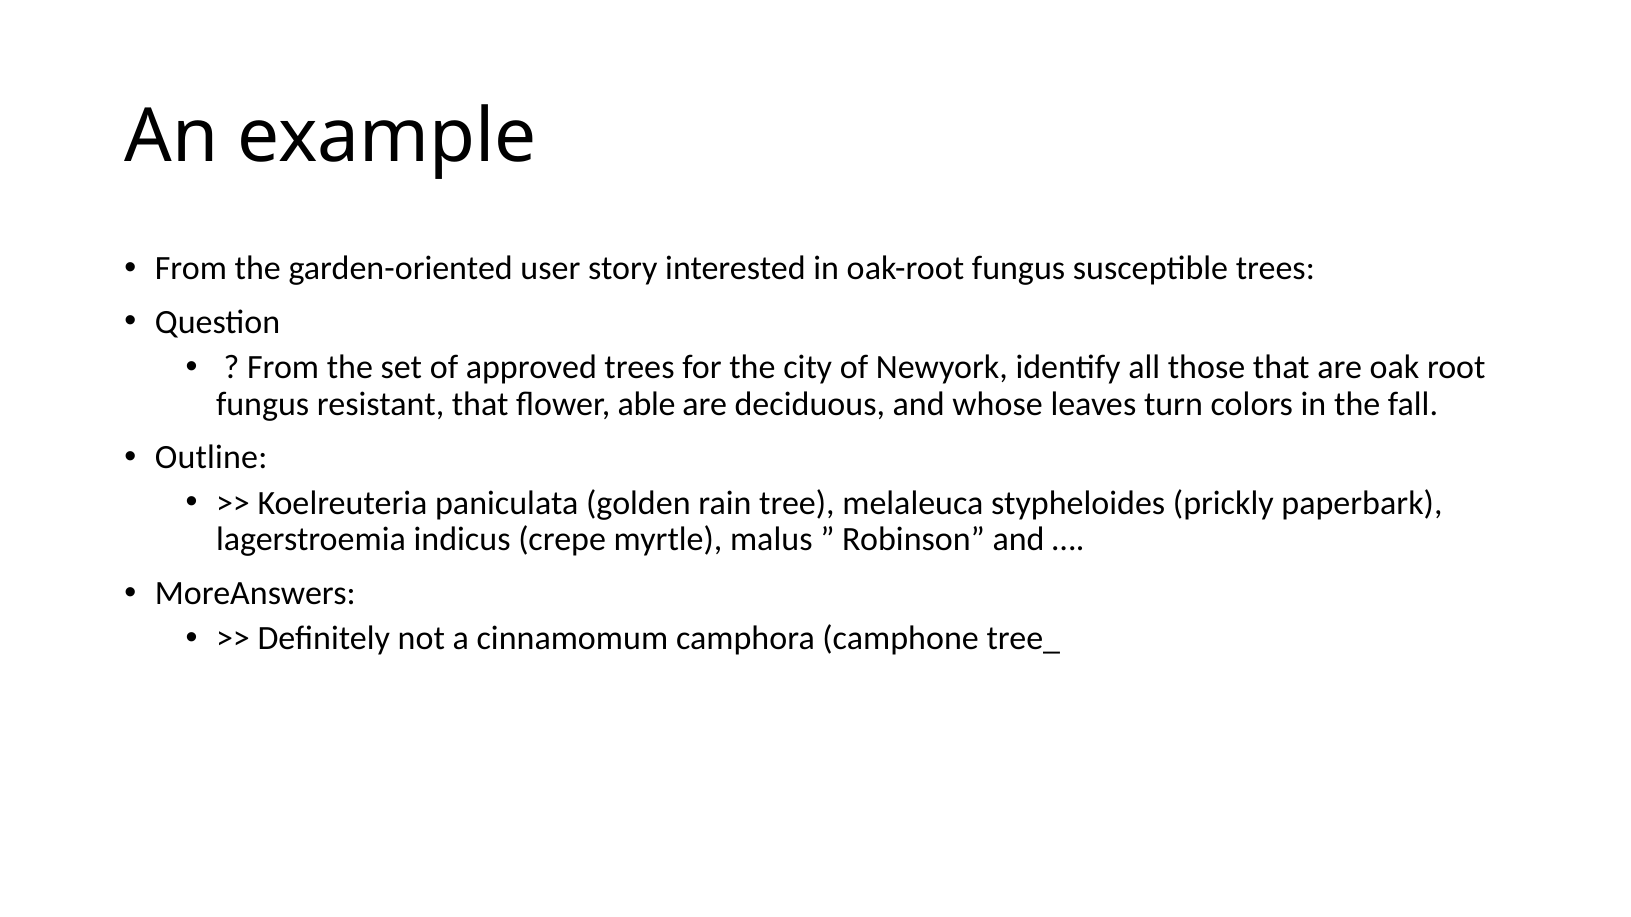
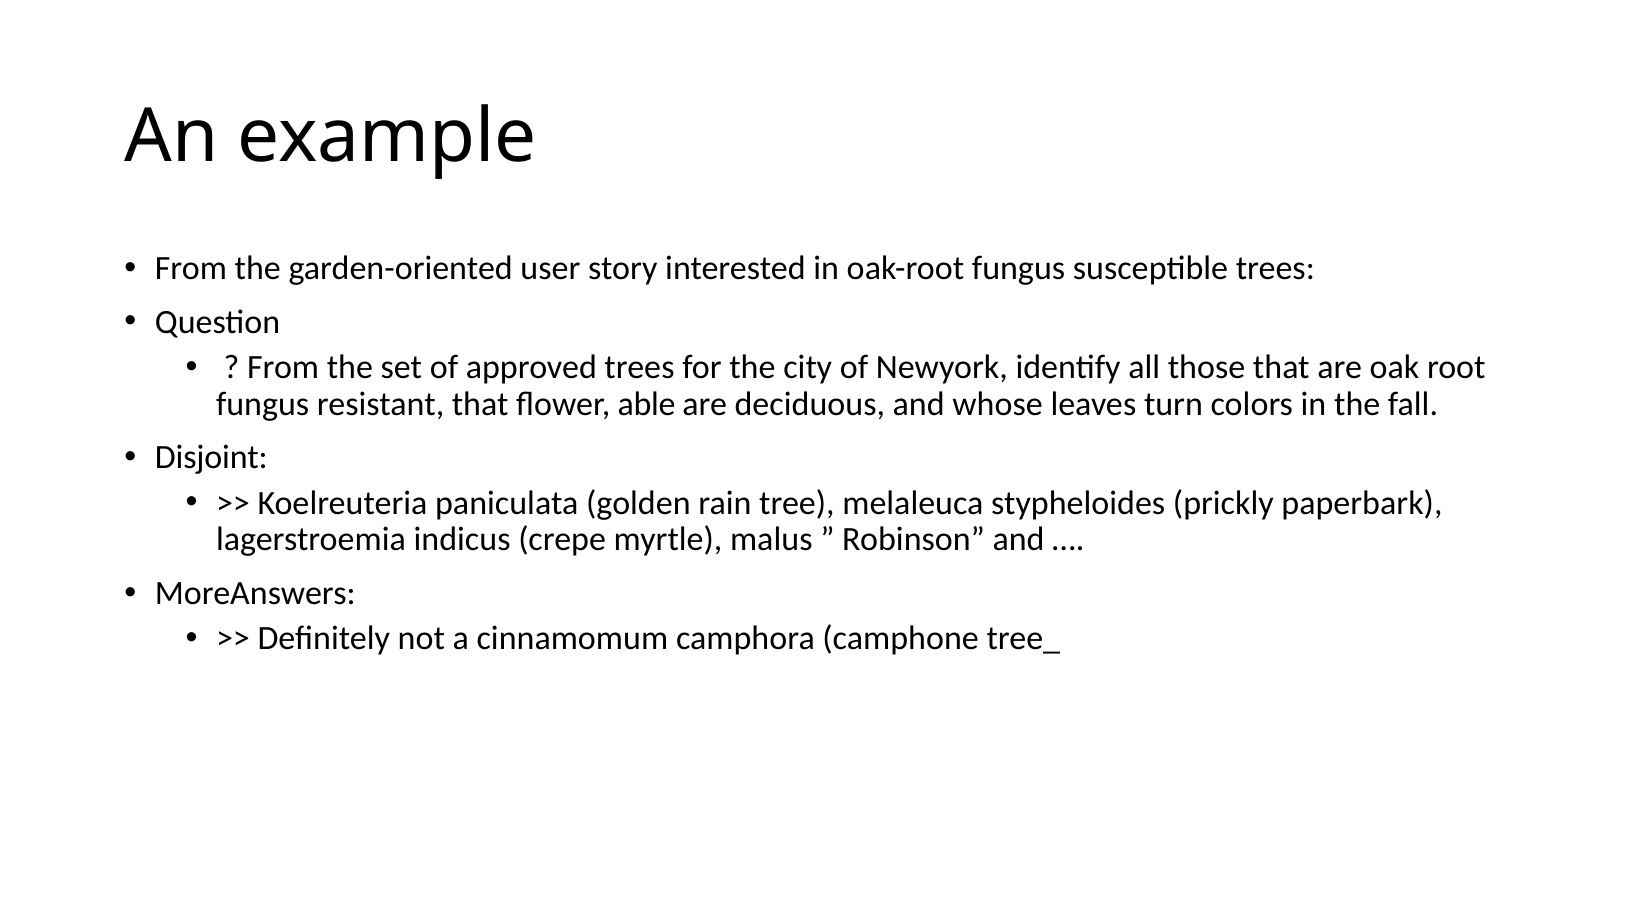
Outline: Outline -> Disjoint
